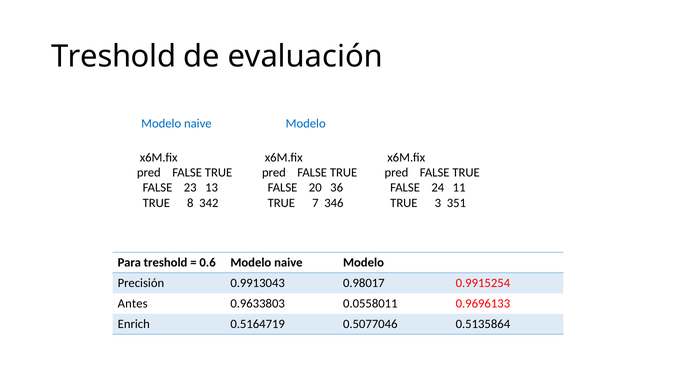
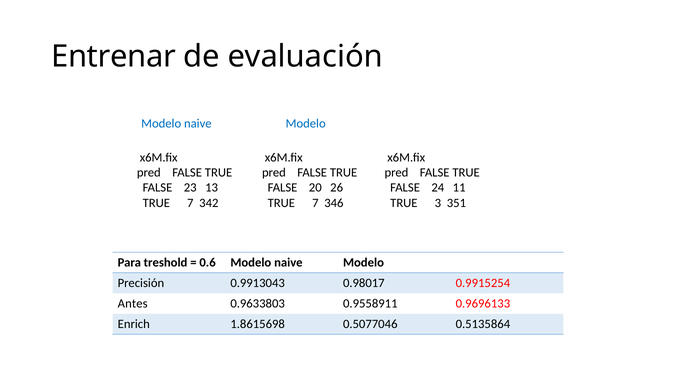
Treshold at (114, 57): Treshold -> Entrenar
36: 36 -> 26
8 at (190, 203): 8 -> 7
0.0558011: 0.0558011 -> 0.9558911
0.5164719: 0.5164719 -> 1.8615698
